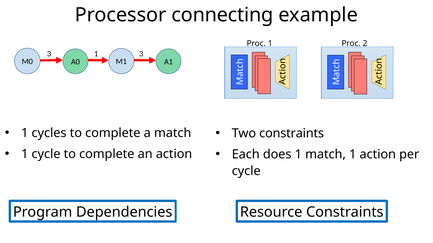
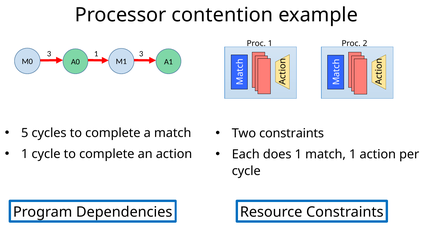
connecting: connecting -> contention
1 at (25, 133): 1 -> 5
